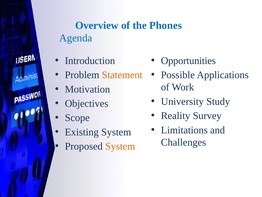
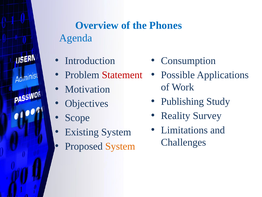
Opportunities: Opportunities -> Consumption
Statement colour: orange -> red
University: University -> Publishing
